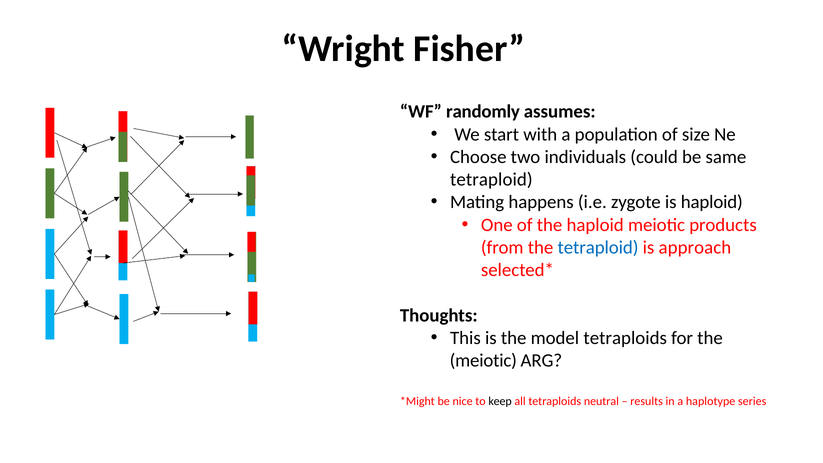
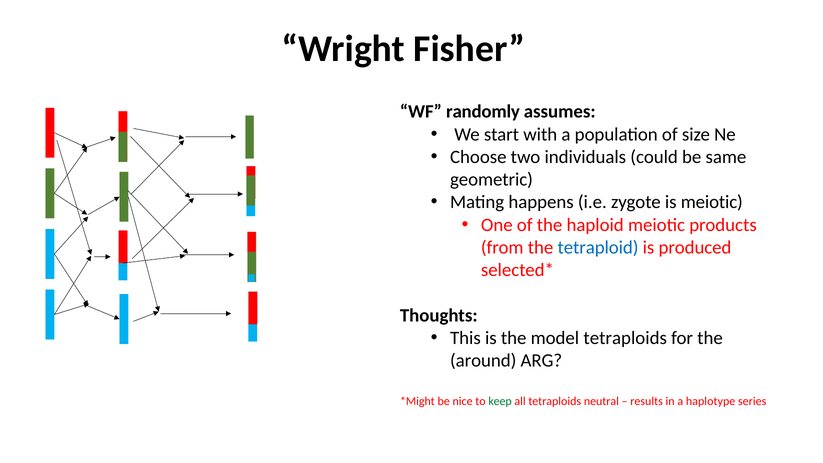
tetraploid at (491, 180): tetraploid -> geometric
is haploid: haploid -> meiotic
approach: approach -> produced
meiotic at (483, 361): meiotic -> around
keep colour: black -> green
